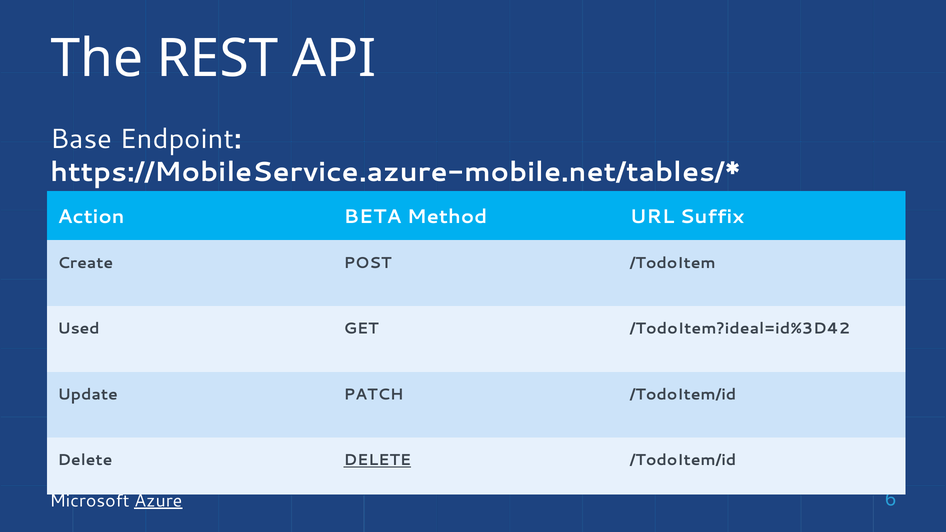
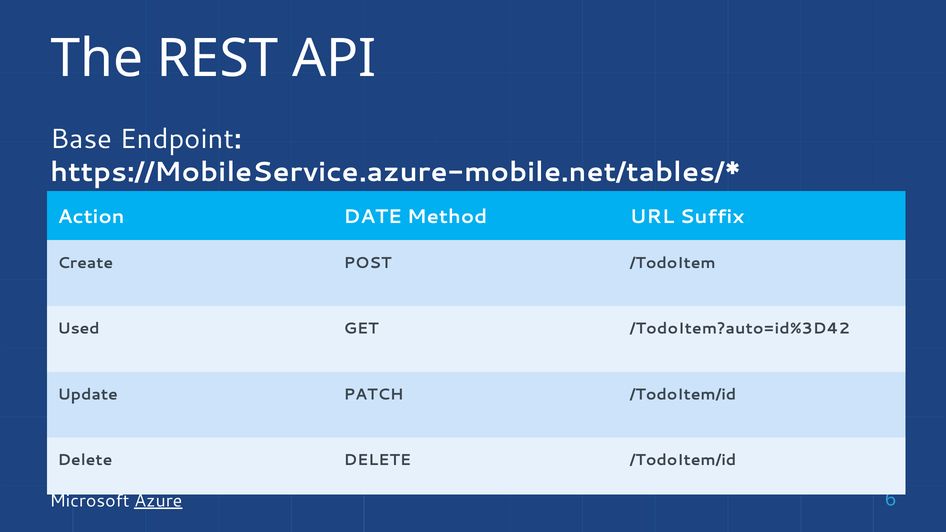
BETA: BETA -> DATE
/TodoItem?ideal=id%3D42: /TodoItem?ideal=id%3D42 -> /TodoItem?auto=id%3D42
DELETE at (377, 460) underline: present -> none
